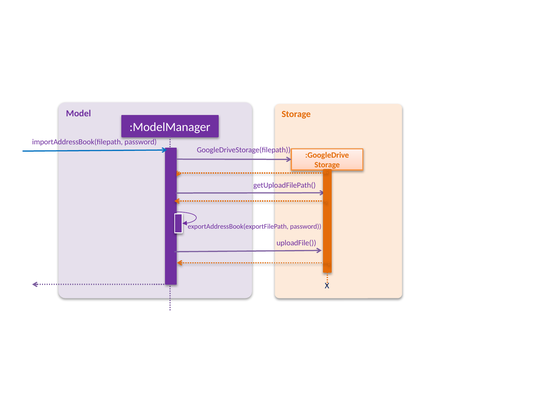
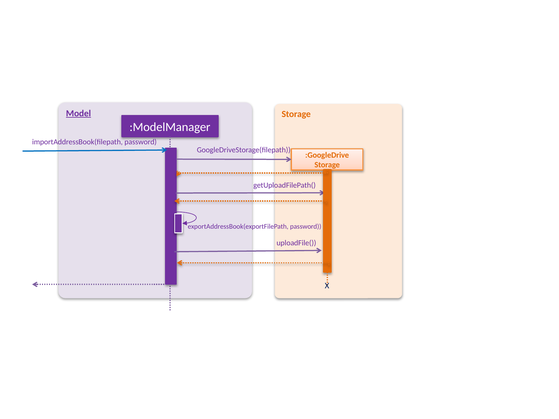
Model underline: none -> present
